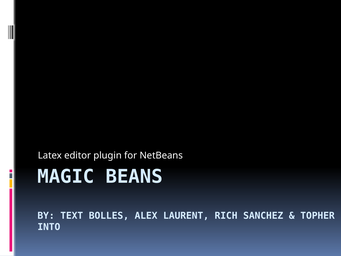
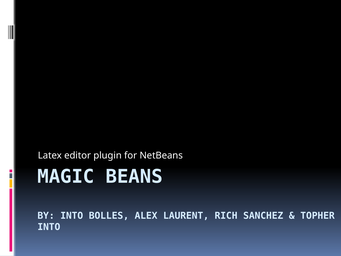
BY TEXT: TEXT -> INTO
